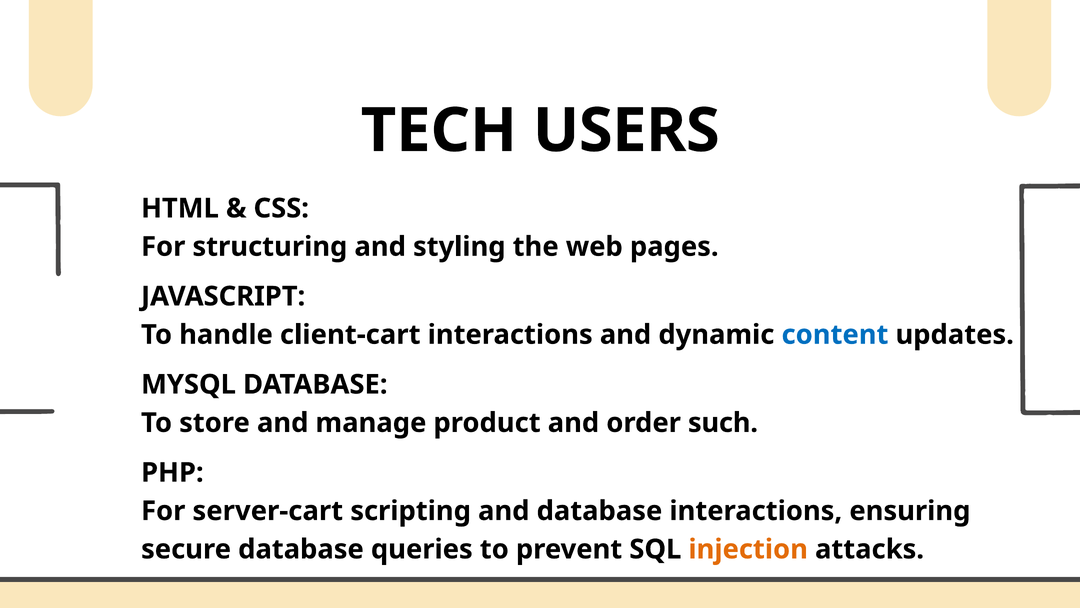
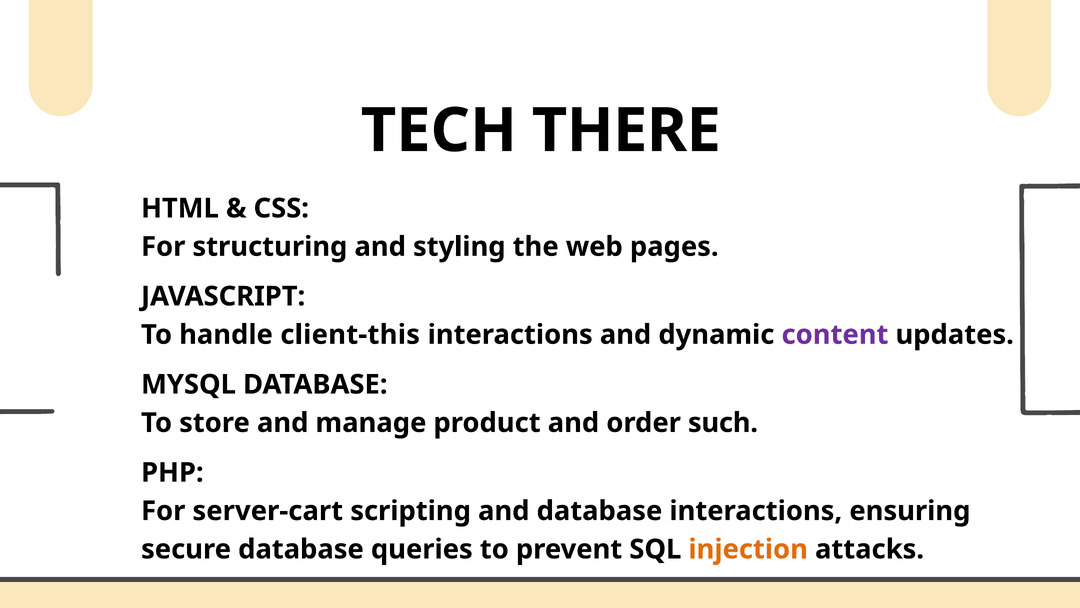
USERS: USERS -> THERE
client-cart: client-cart -> client-this
content colour: blue -> purple
